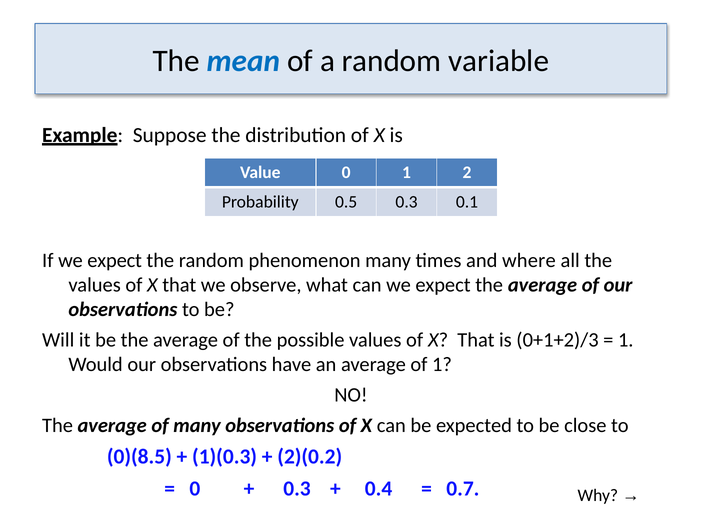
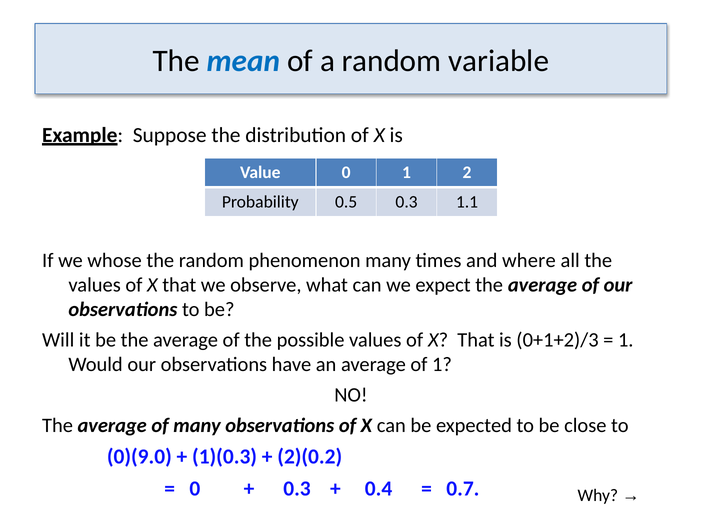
0.1: 0.1 -> 1.1
If we expect: expect -> whose
0)(8.5: 0)(8.5 -> 0)(9.0
